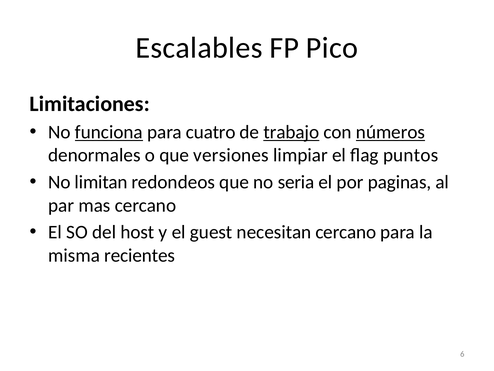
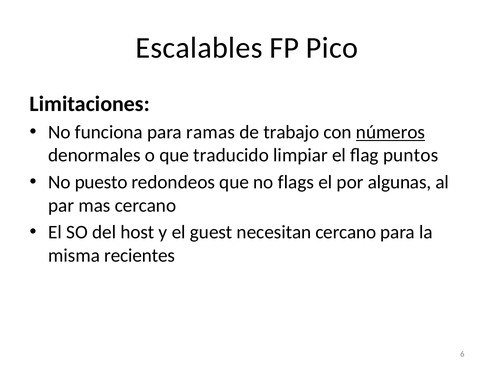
funciona underline: present -> none
cuatro: cuatro -> ramas
trabajo underline: present -> none
versiones: versiones -> traducido
limitan: limitan -> puesto
seria: seria -> flags
paginas: paginas -> algunas
